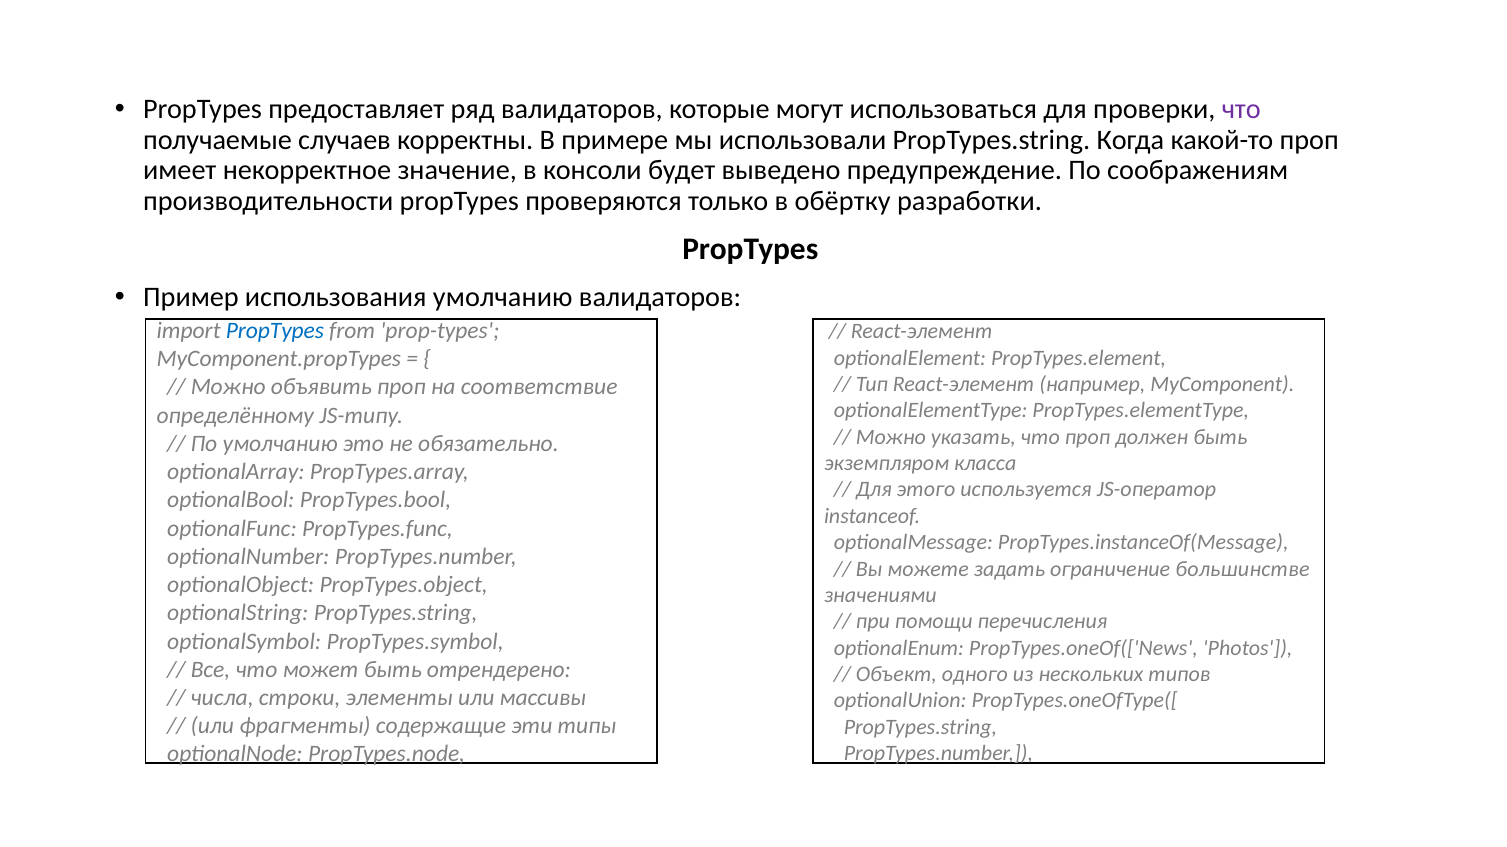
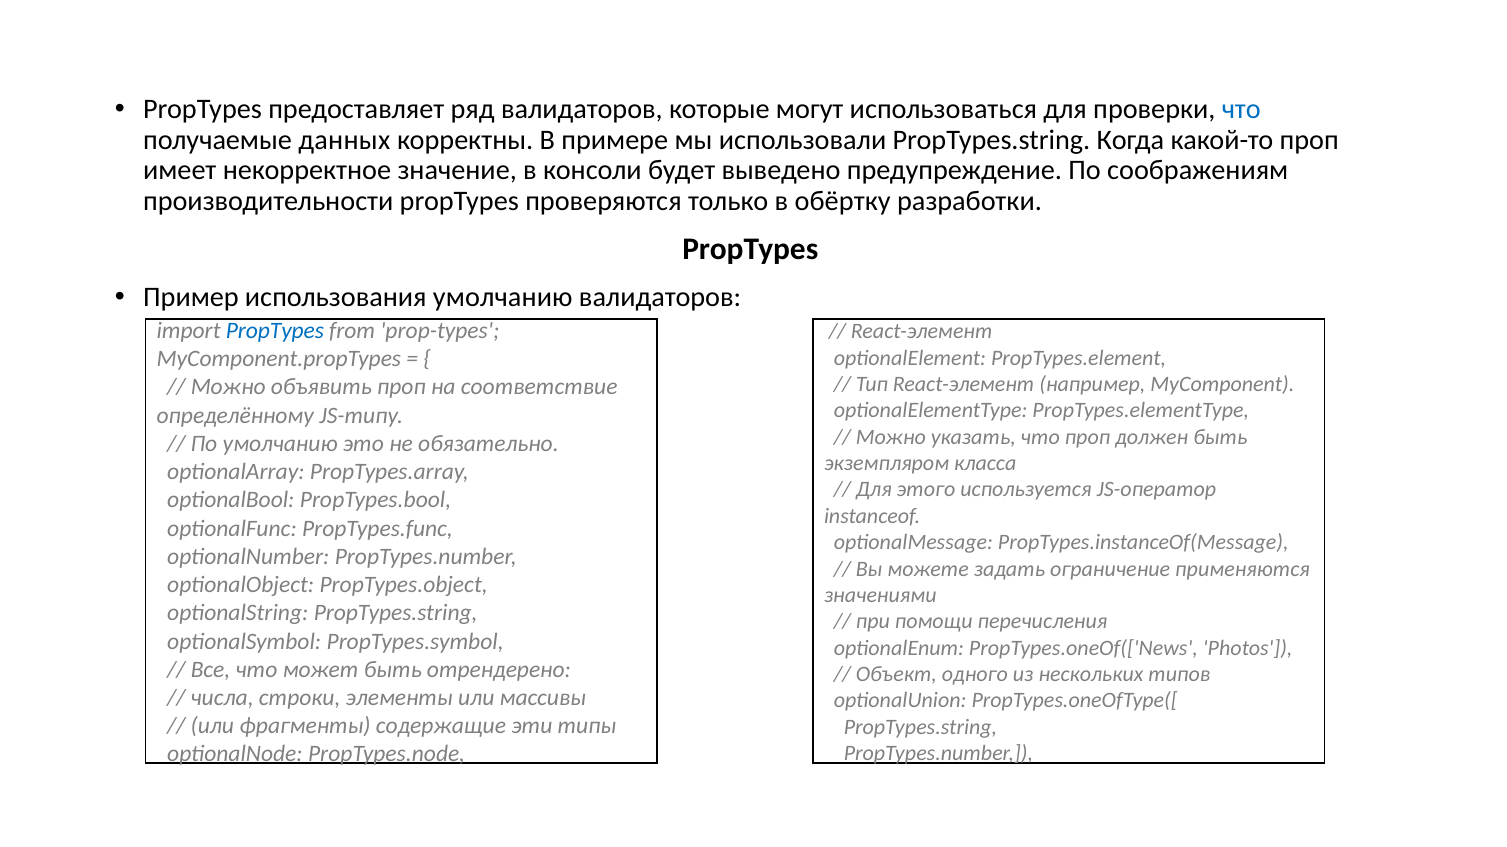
что at (1241, 110) colour: purple -> blue
случаев: случаев -> данных
большинстве: большинстве -> применяются
